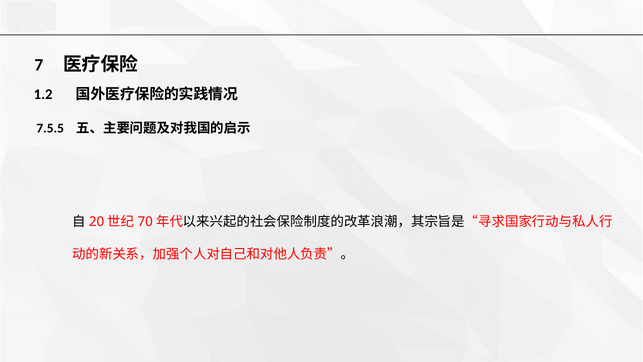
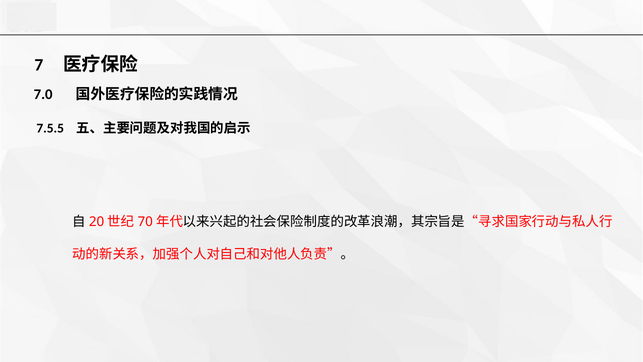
1.2: 1.2 -> 7.0
